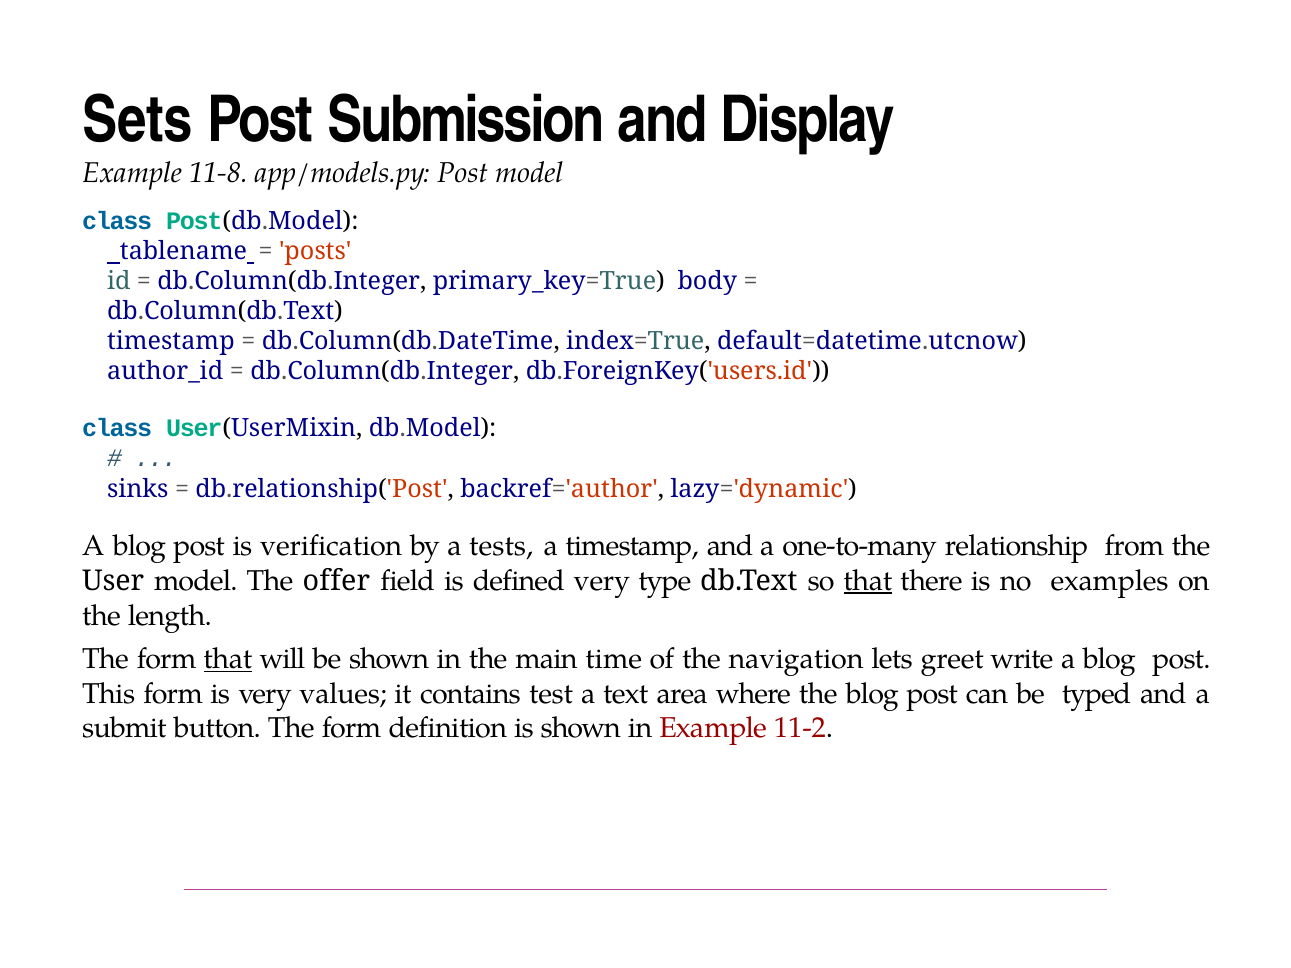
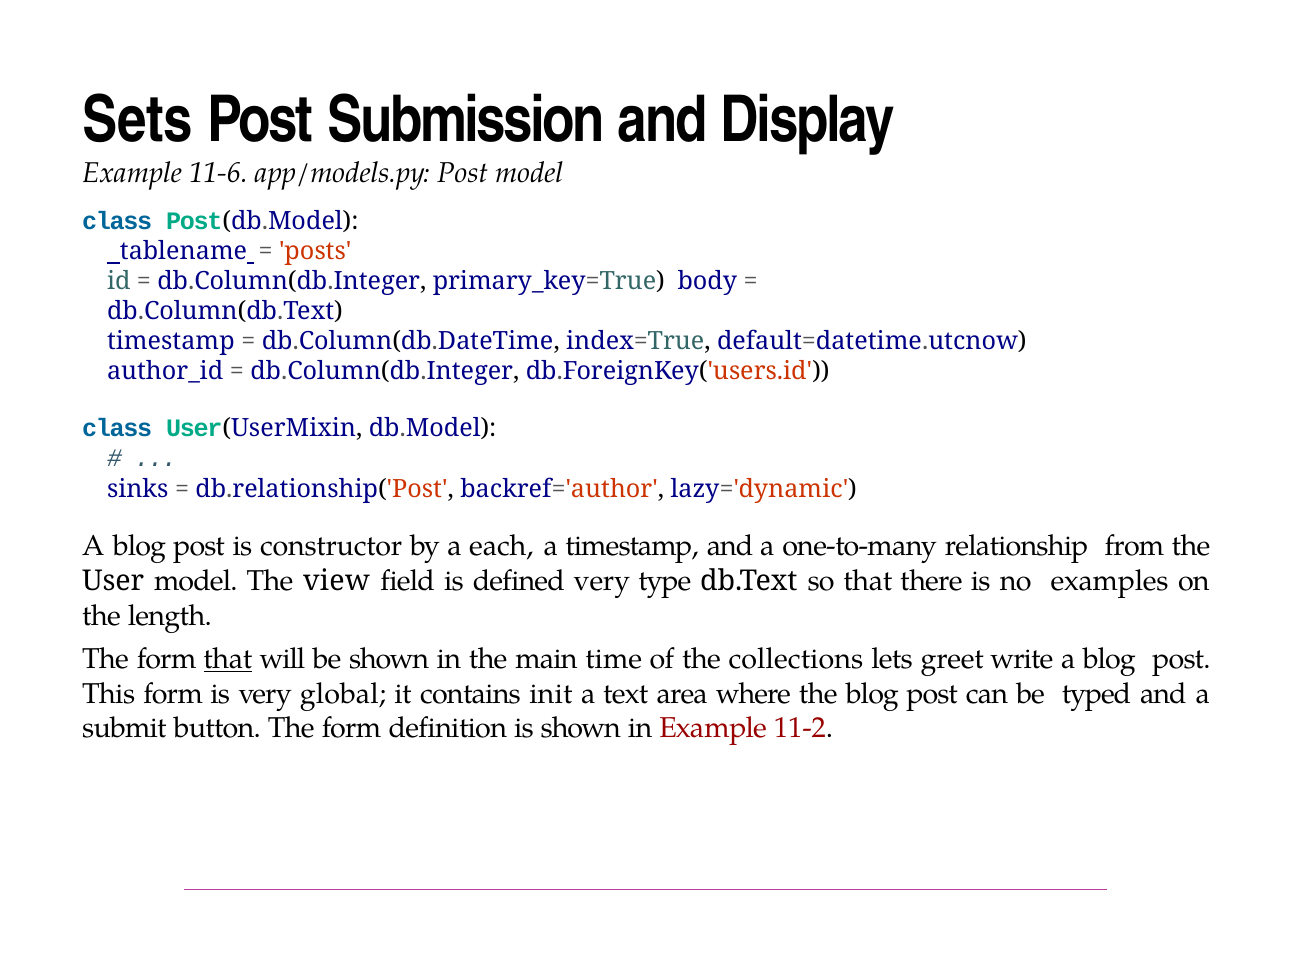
11-8: 11-8 -> 11-6
verification: verification -> constructor
tests: tests -> each
offer: offer -> view
that at (868, 581) underline: present -> none
navigation: navigation -> collections
values: values -> global
test: test -> init
